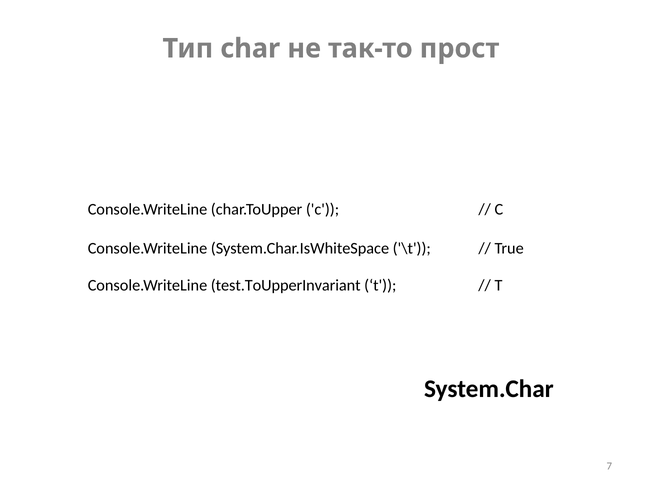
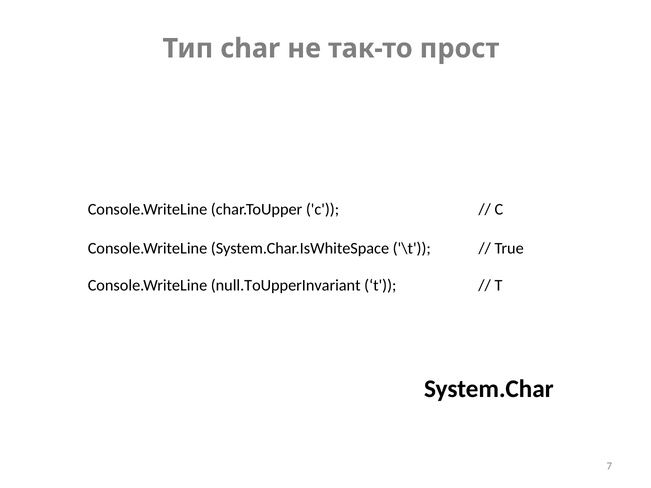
test.ToUpperInvariant: test.ToUpperInvariant -> null.ToUpperInvariant
